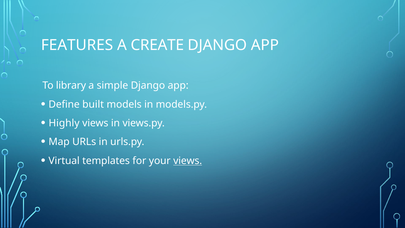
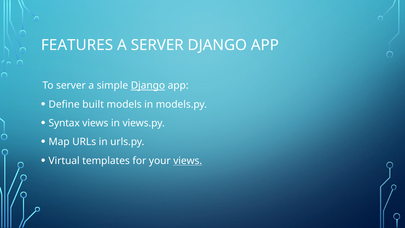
A CREATE: CREATE -> SERVER
To library: library -> server
Django at (148, 85) underline: none -> present
Highly: Highly -> Syntax
